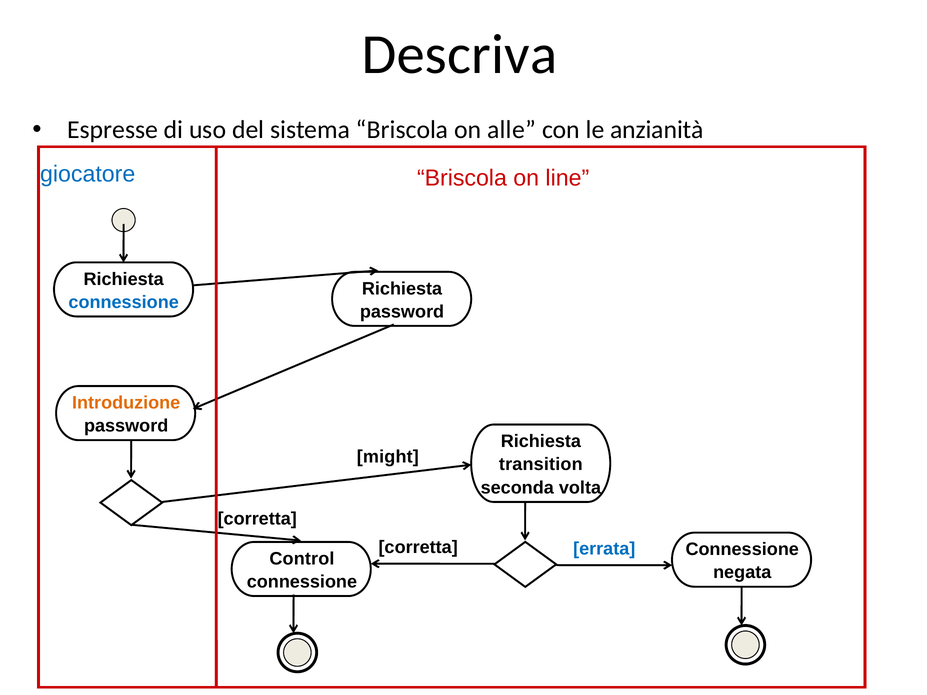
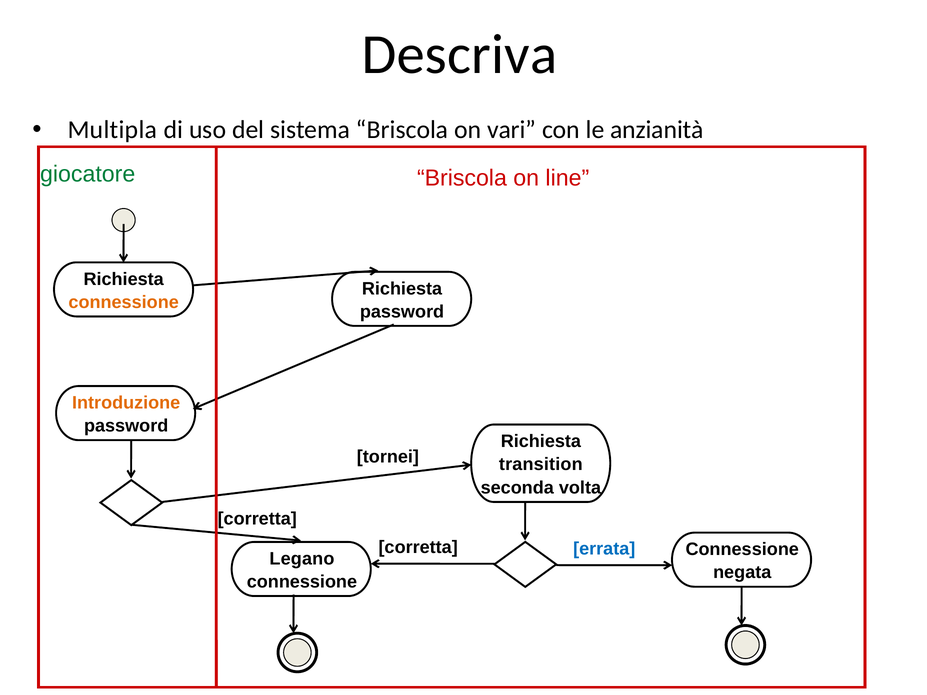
Espresse: Espresse -> Multipla
alle: alle -> vari
giocatore colour: blue -> green
connessione at (124, 302) colour: blue -> orange
might: might -> tornei
Control: Control -> Legano
